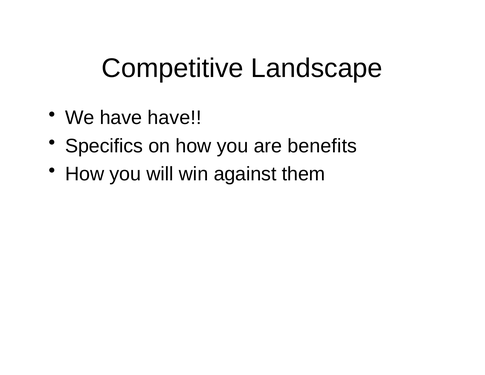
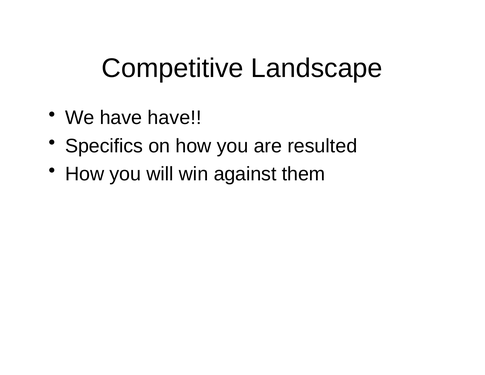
benefits: benefits -> resulted
